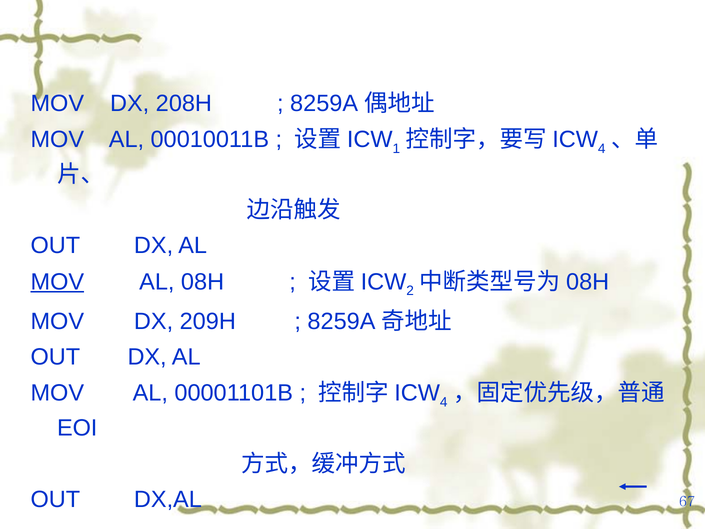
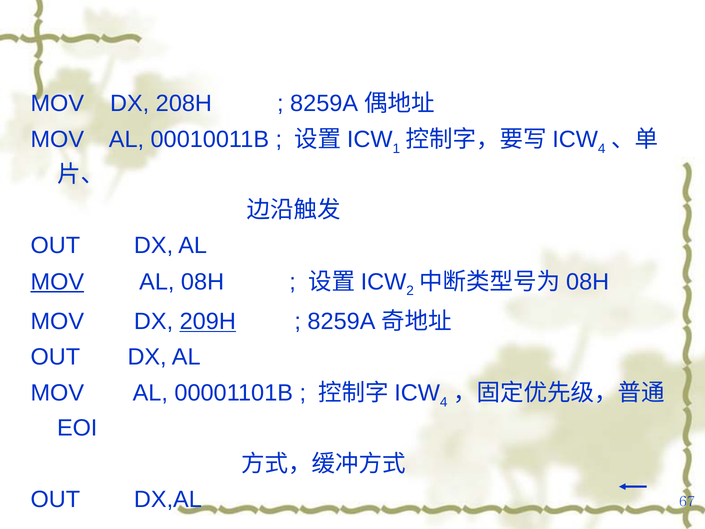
209H underline: none -> present
